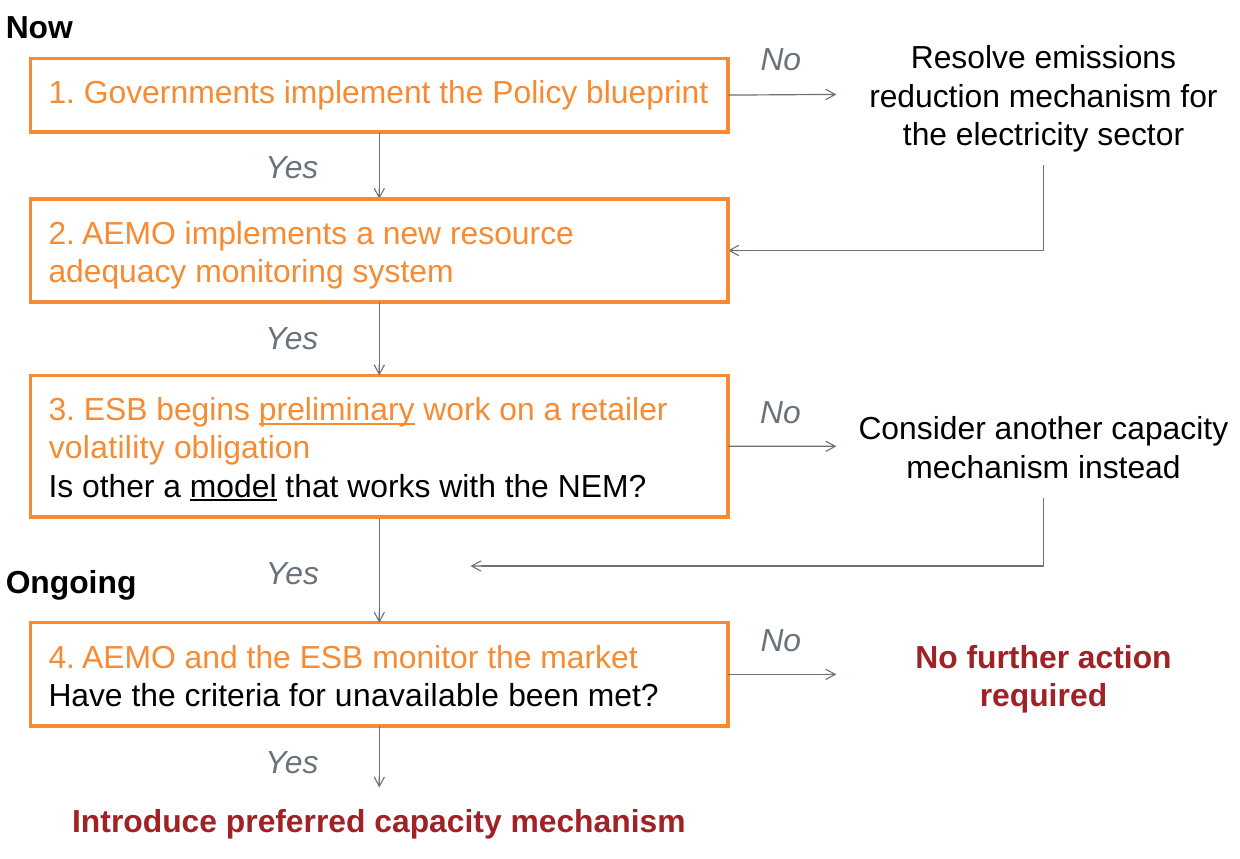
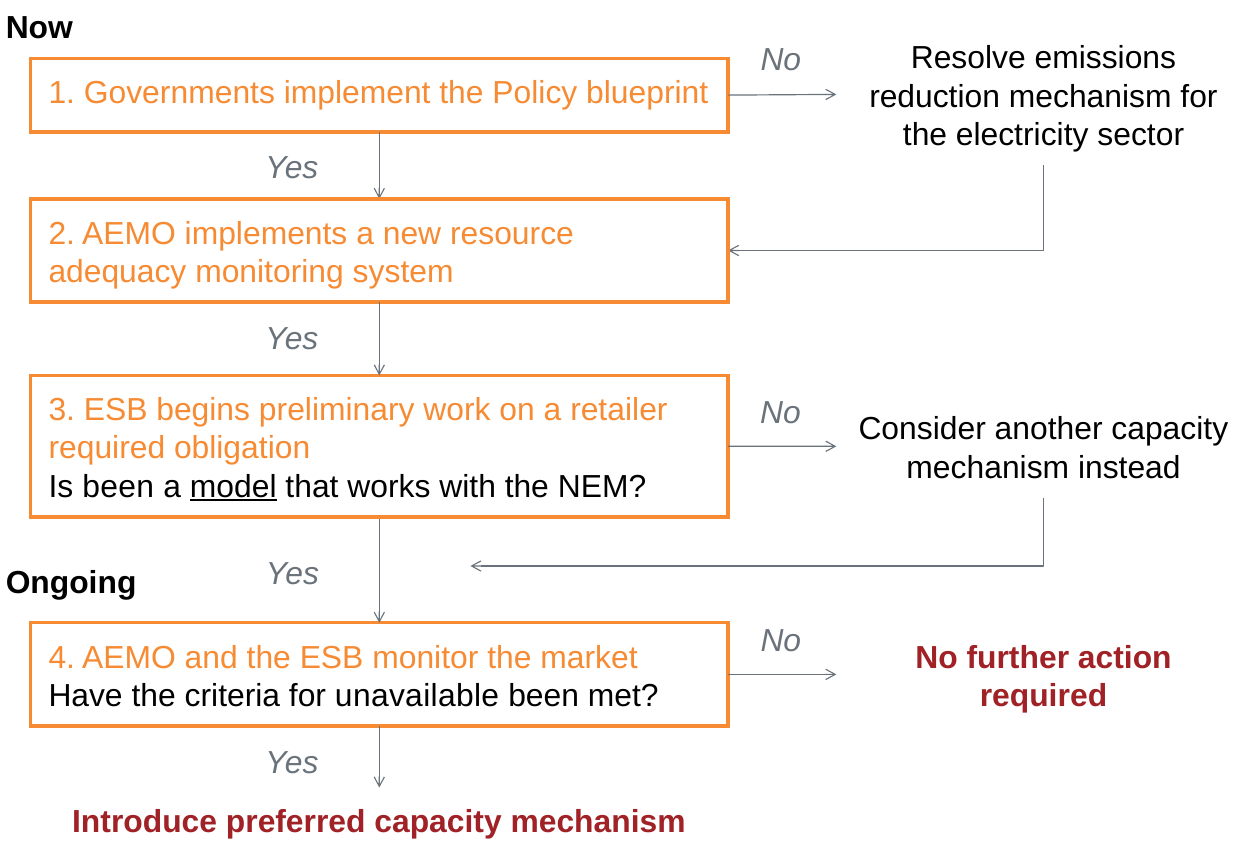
preliminary underline: present -> none
volatility at (107, 448): volatility -> required
Is other: other -> been
